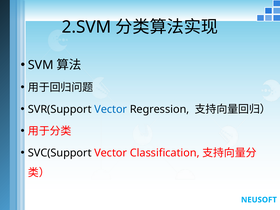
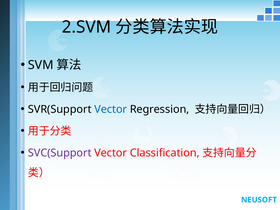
SVC(Support colour: black -> purple
